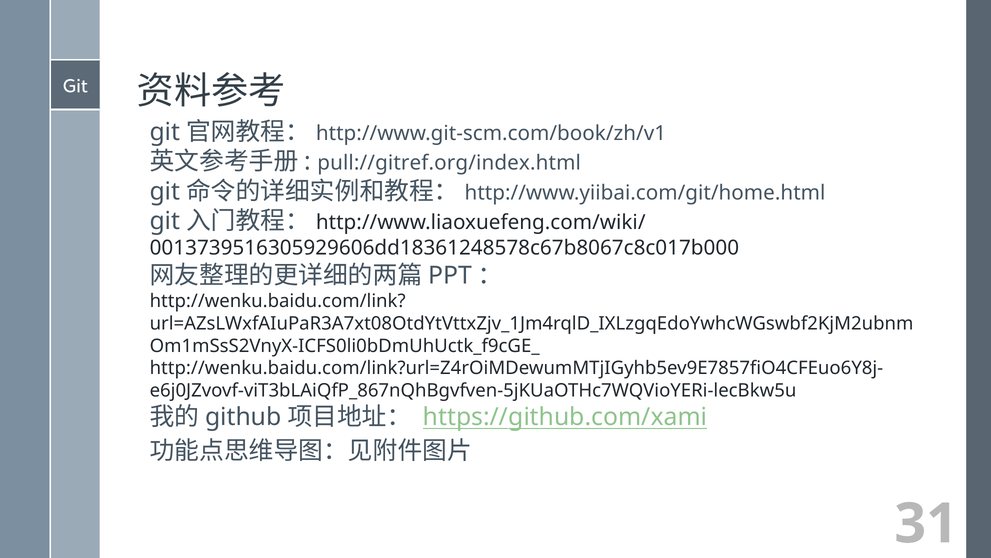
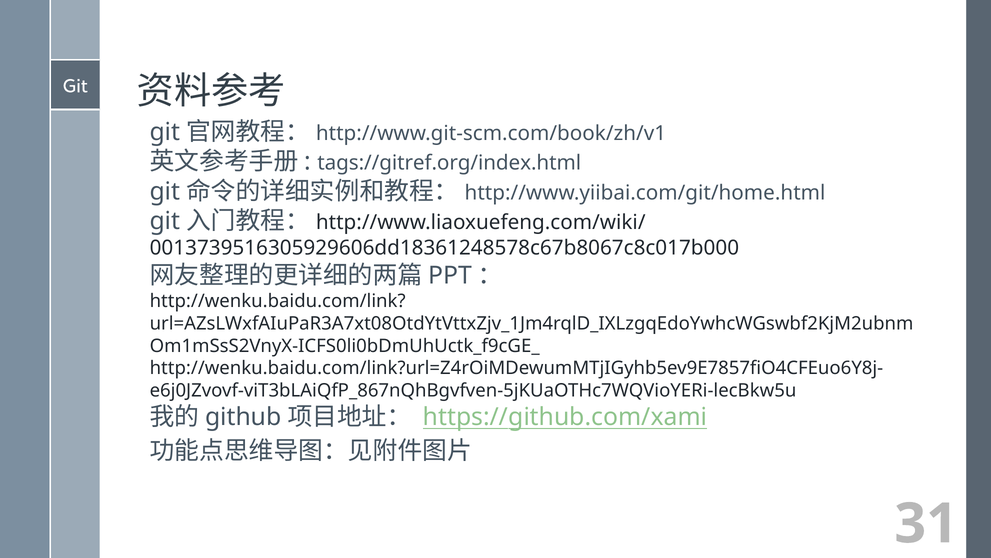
pull://gitref.org/index.html: pull://gitref.org/index.html -> tags://gitref.org/index.html
